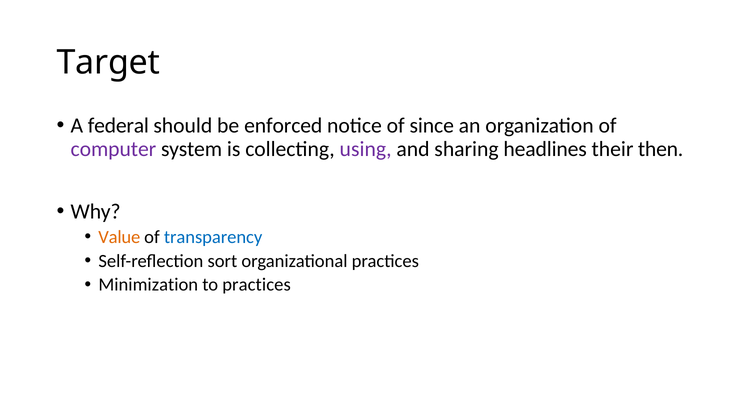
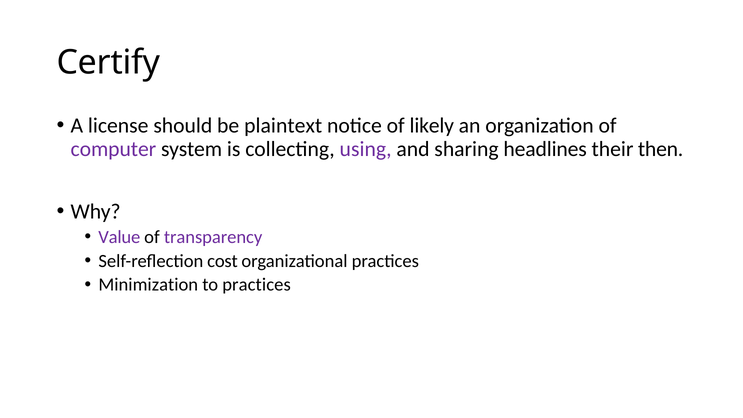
Target: Target -> Certify
federal: federal -> license
enforced: enforced -> plaintext
since: since -> likely
Value colour: orange -> purple
transparency colour: blue -> purple
sort: sort -> cost
